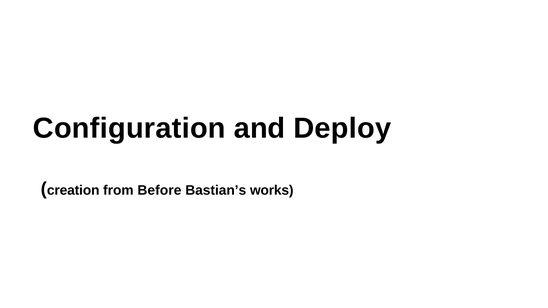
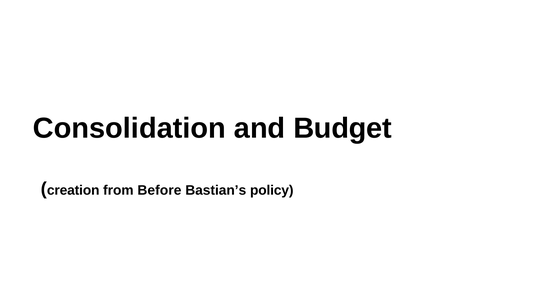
Configuration: Configuration -> Consolidation
Deploy: Deploy -> Budget
works: works -> policy
